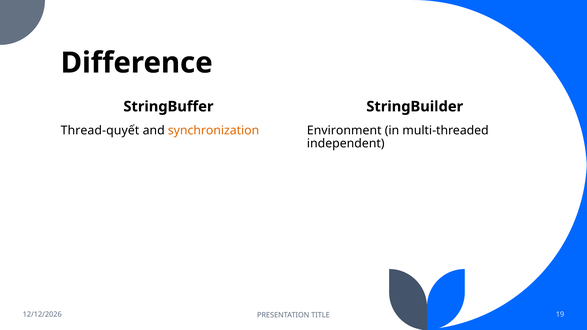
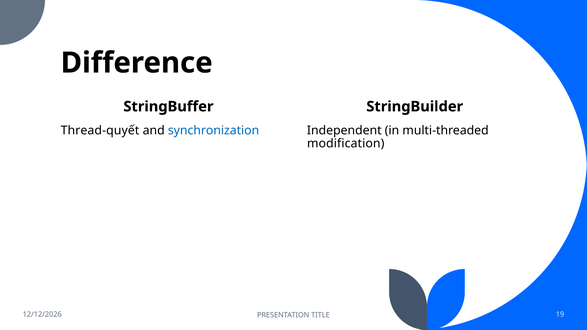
synchronization colour: orange -> blue
Environment: Environment -> Independent
independent: independent -> modification
